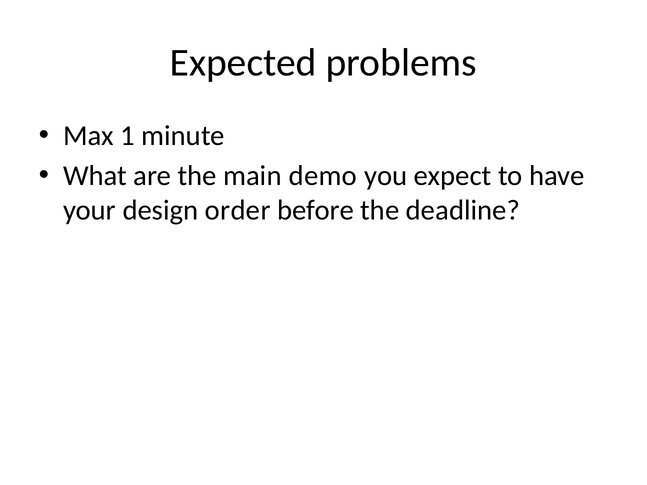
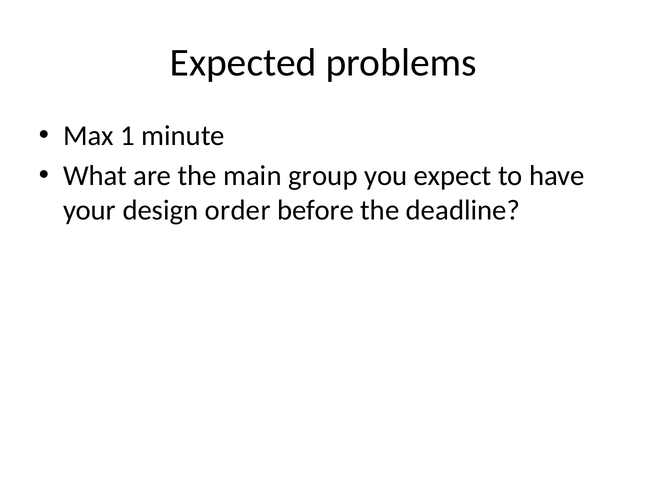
demo: demo -> group
